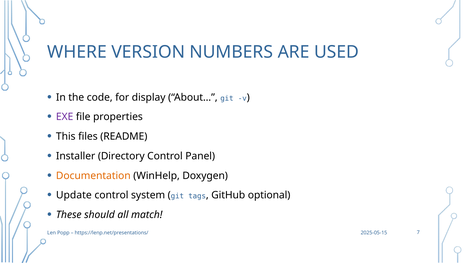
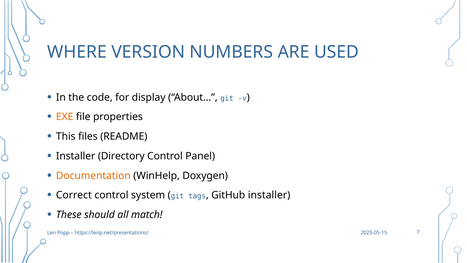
EXE colour: purple -> orange
Update: Update -> Correct
GitHub optional: optional -> installer
